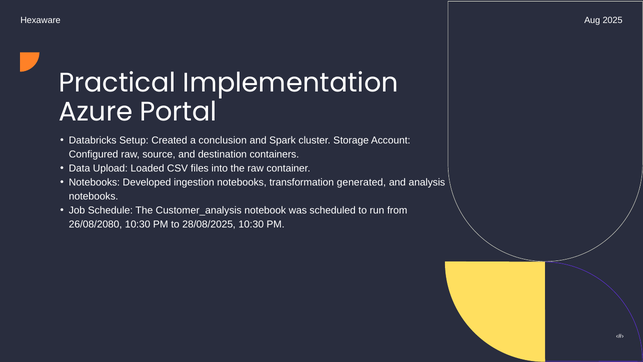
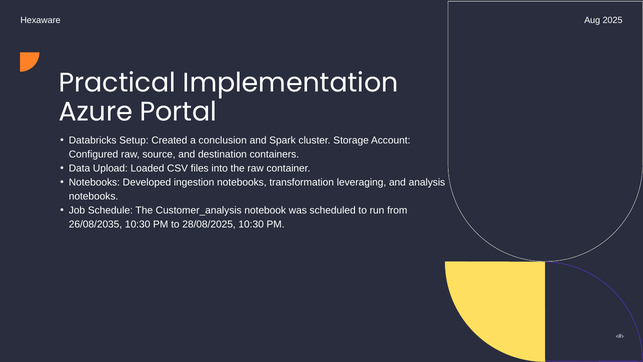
generated: generated -> leveraging
26/08/2080: 26/08/2080 -> 26/08/2035
